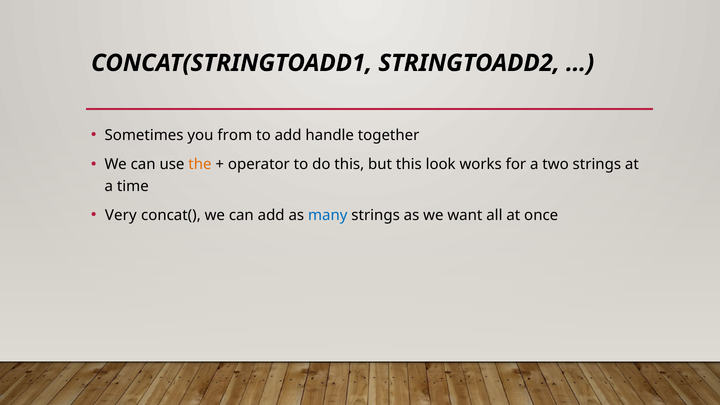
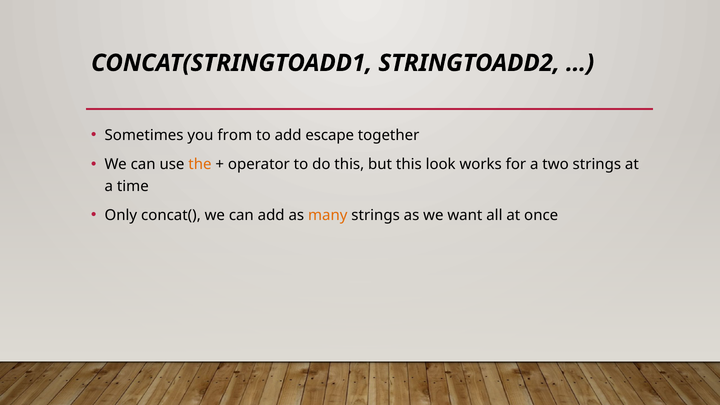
handle: handle -> escape
Very: Very -> Only
many colour: blue -> orange
